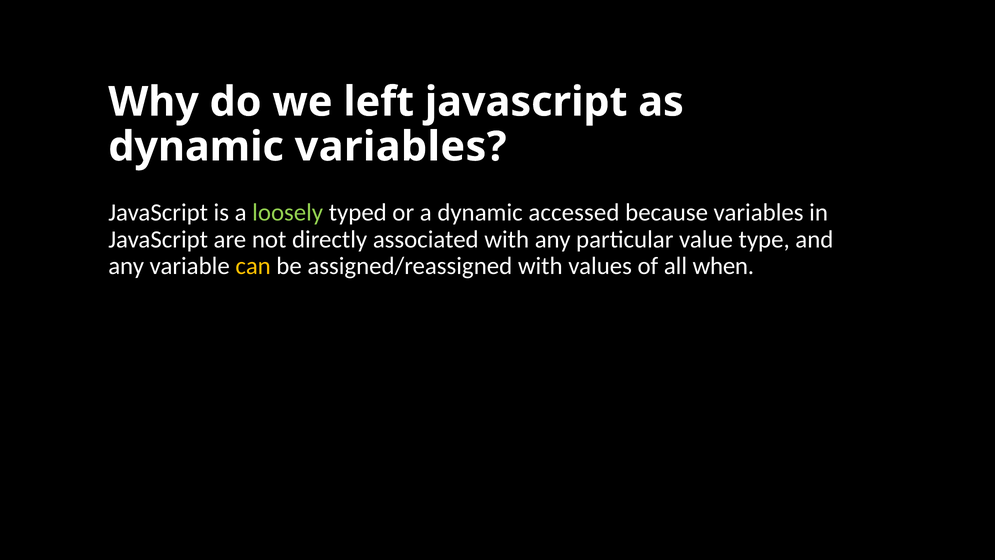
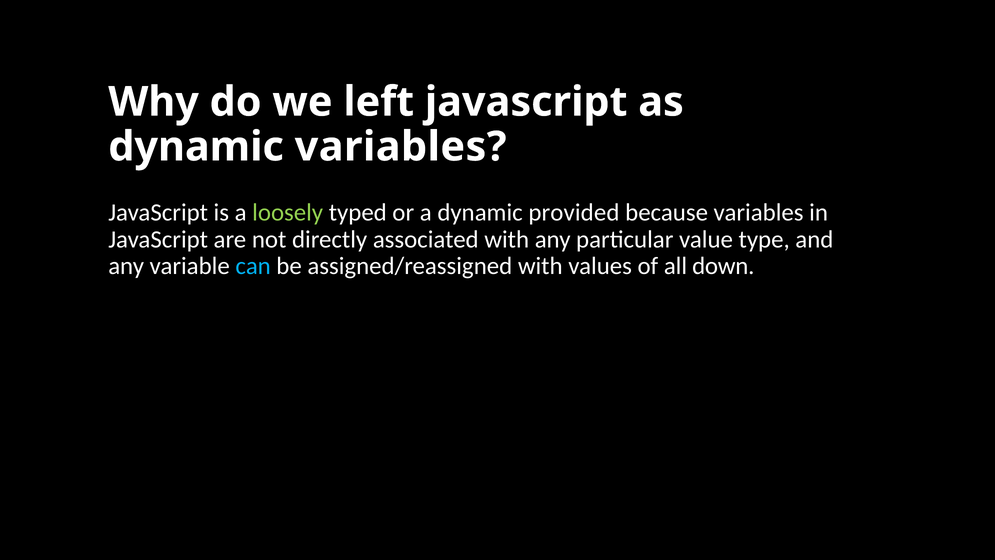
accessed: accessed -> provided
can colour: yellow -> light blue
when: when -> down
